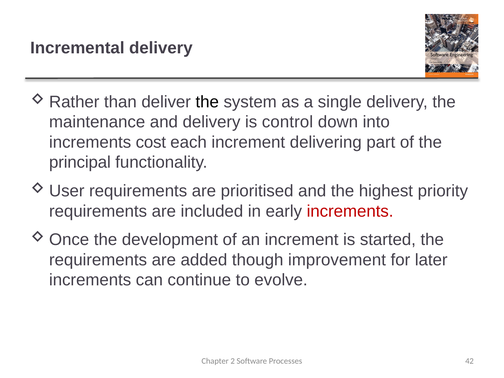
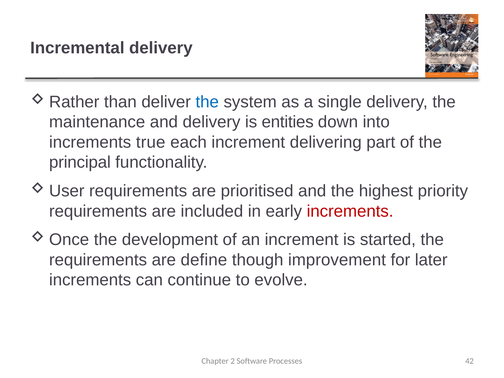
the at (207, 102) colour: black -> blue
control: control -> entities
cost: cost -> true
added: added -> define
